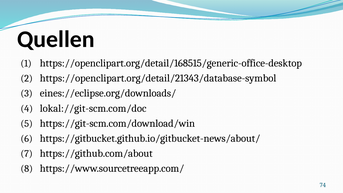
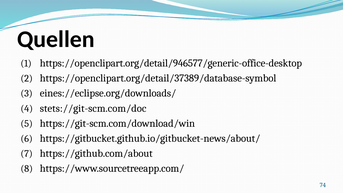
https://openclipart.org/detail/168515/generic-office-desktop: https://openclipart.org/detail/168515/generic-office-desktop -> https://openclipart.org/detail/946577/generic-office-desktop
https://openclipart.org/detail/21343/database-symbol: https://openclipart.org/detail/21343/database-symbol -> https://openclipart.org/detail/37389/database-symbol
lokal://git-scm.com/doc: lokal://git-scm.com/doc -> stets://git-scm.com/doc
